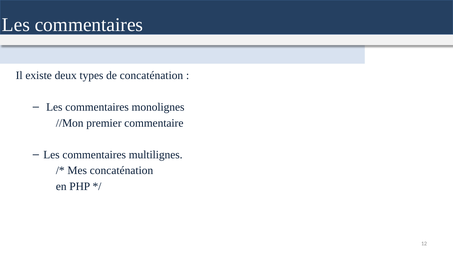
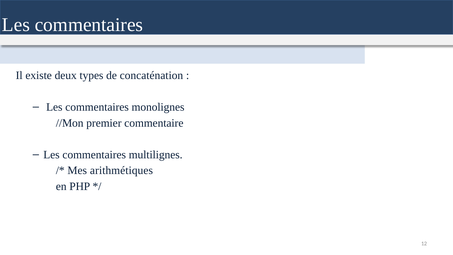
Mes concaténation: concaténation -> arithmétiques
